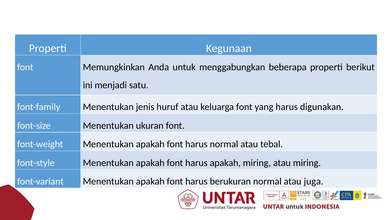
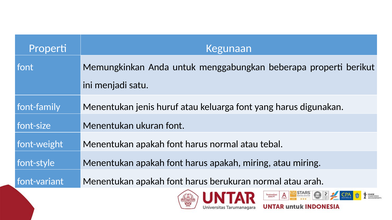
juga: juga -> arah
